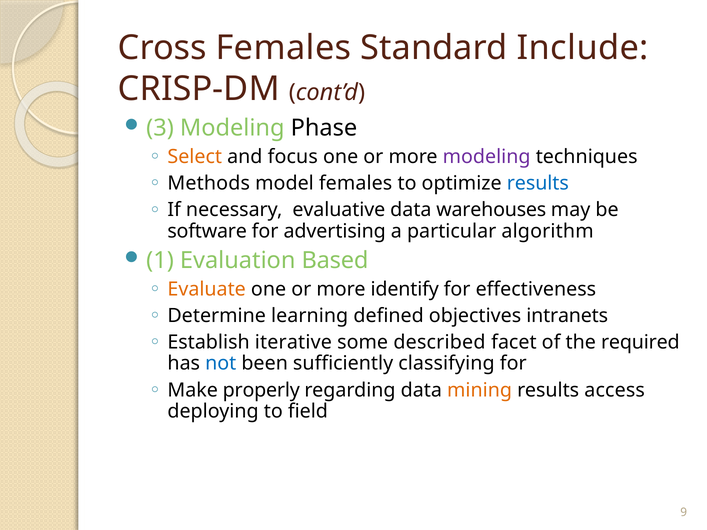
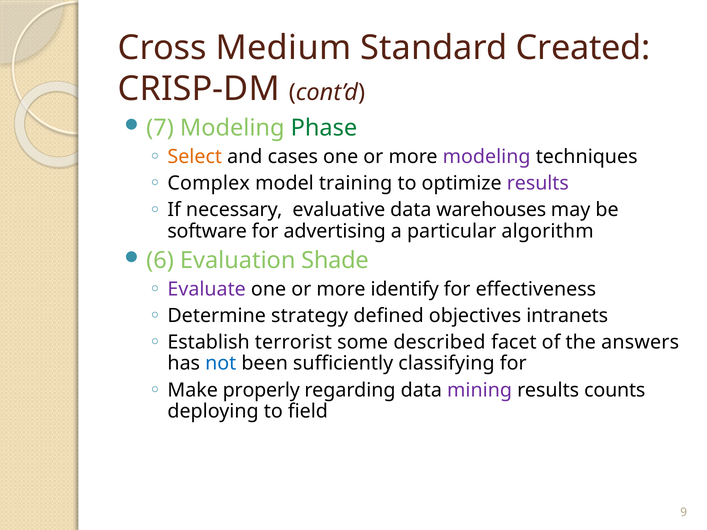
Cross Females: Females -> Medium
Include: Include -> Created
3: 3 -> 7
Phase colour: black -> green
focus: focus -> cases
Methods: Methods -> Complex
model females: females -> training
results at (538, 183) colour: blue -> purple
1: 1 -> 6
Based: Based -> Shade
Evaluate colour: orange -> purple
learning: learning -> strategy
iterative: iterative -> terrorist
required: required -> answers
mining colour: orange -> purple
access: access -> counts
